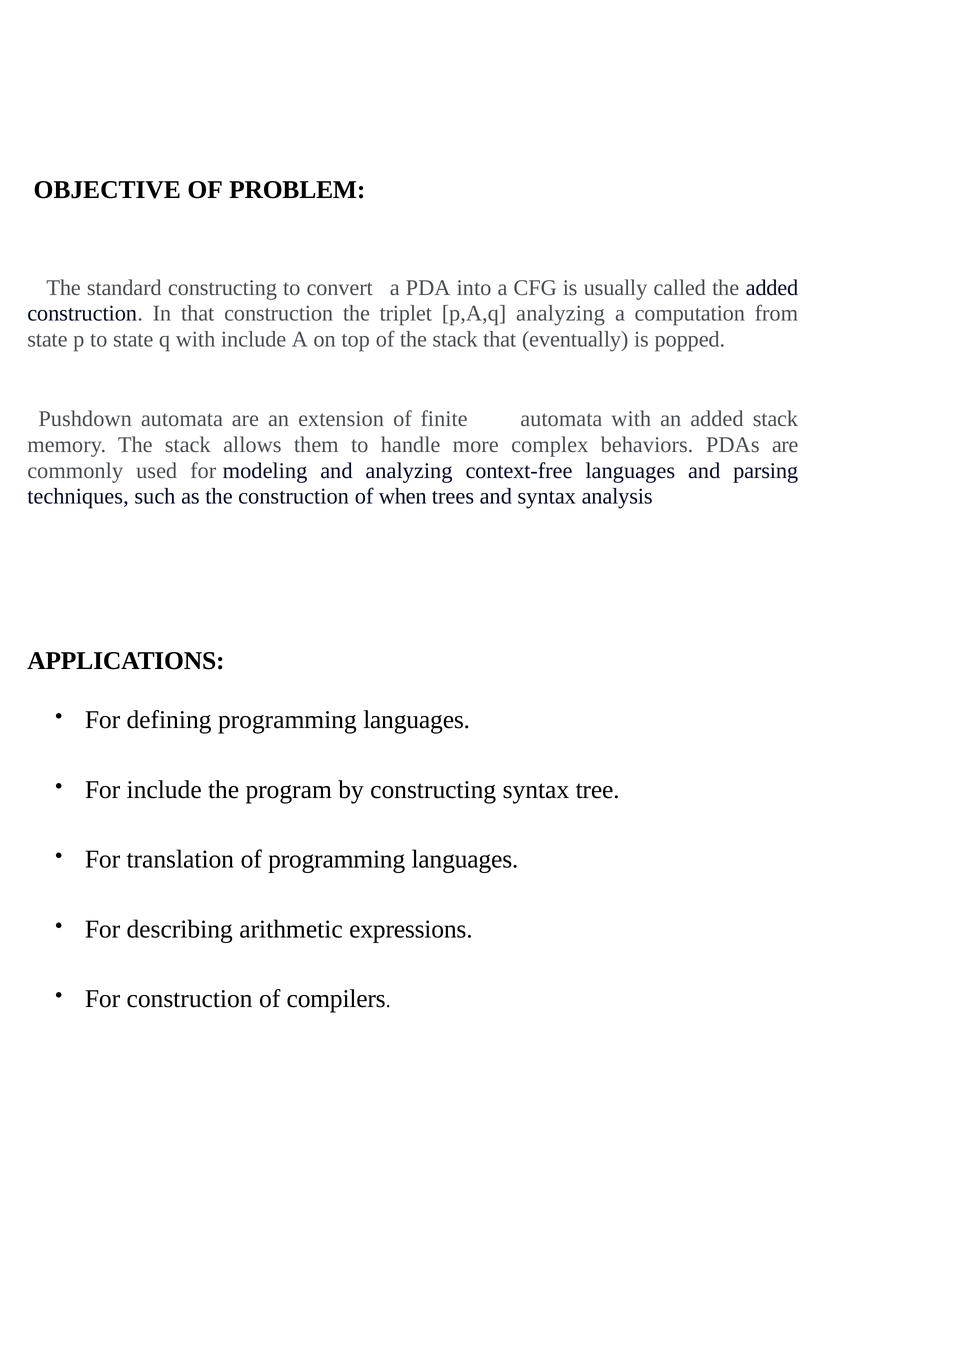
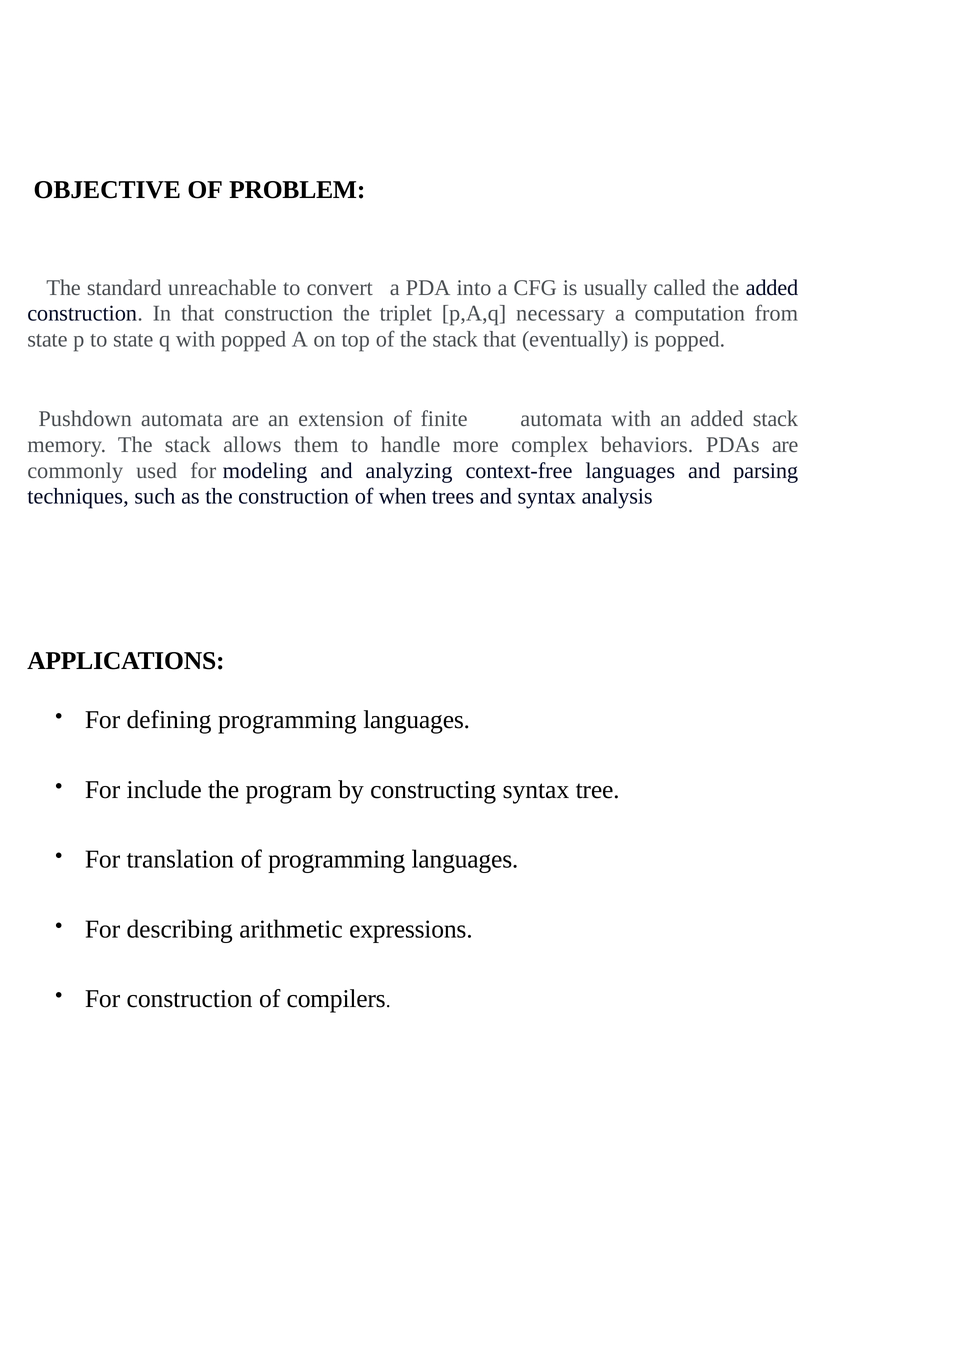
standard constructing: constructing -> unreachable
p,A,q analyzing: analyzing -> necessary
with include: include -> popped
